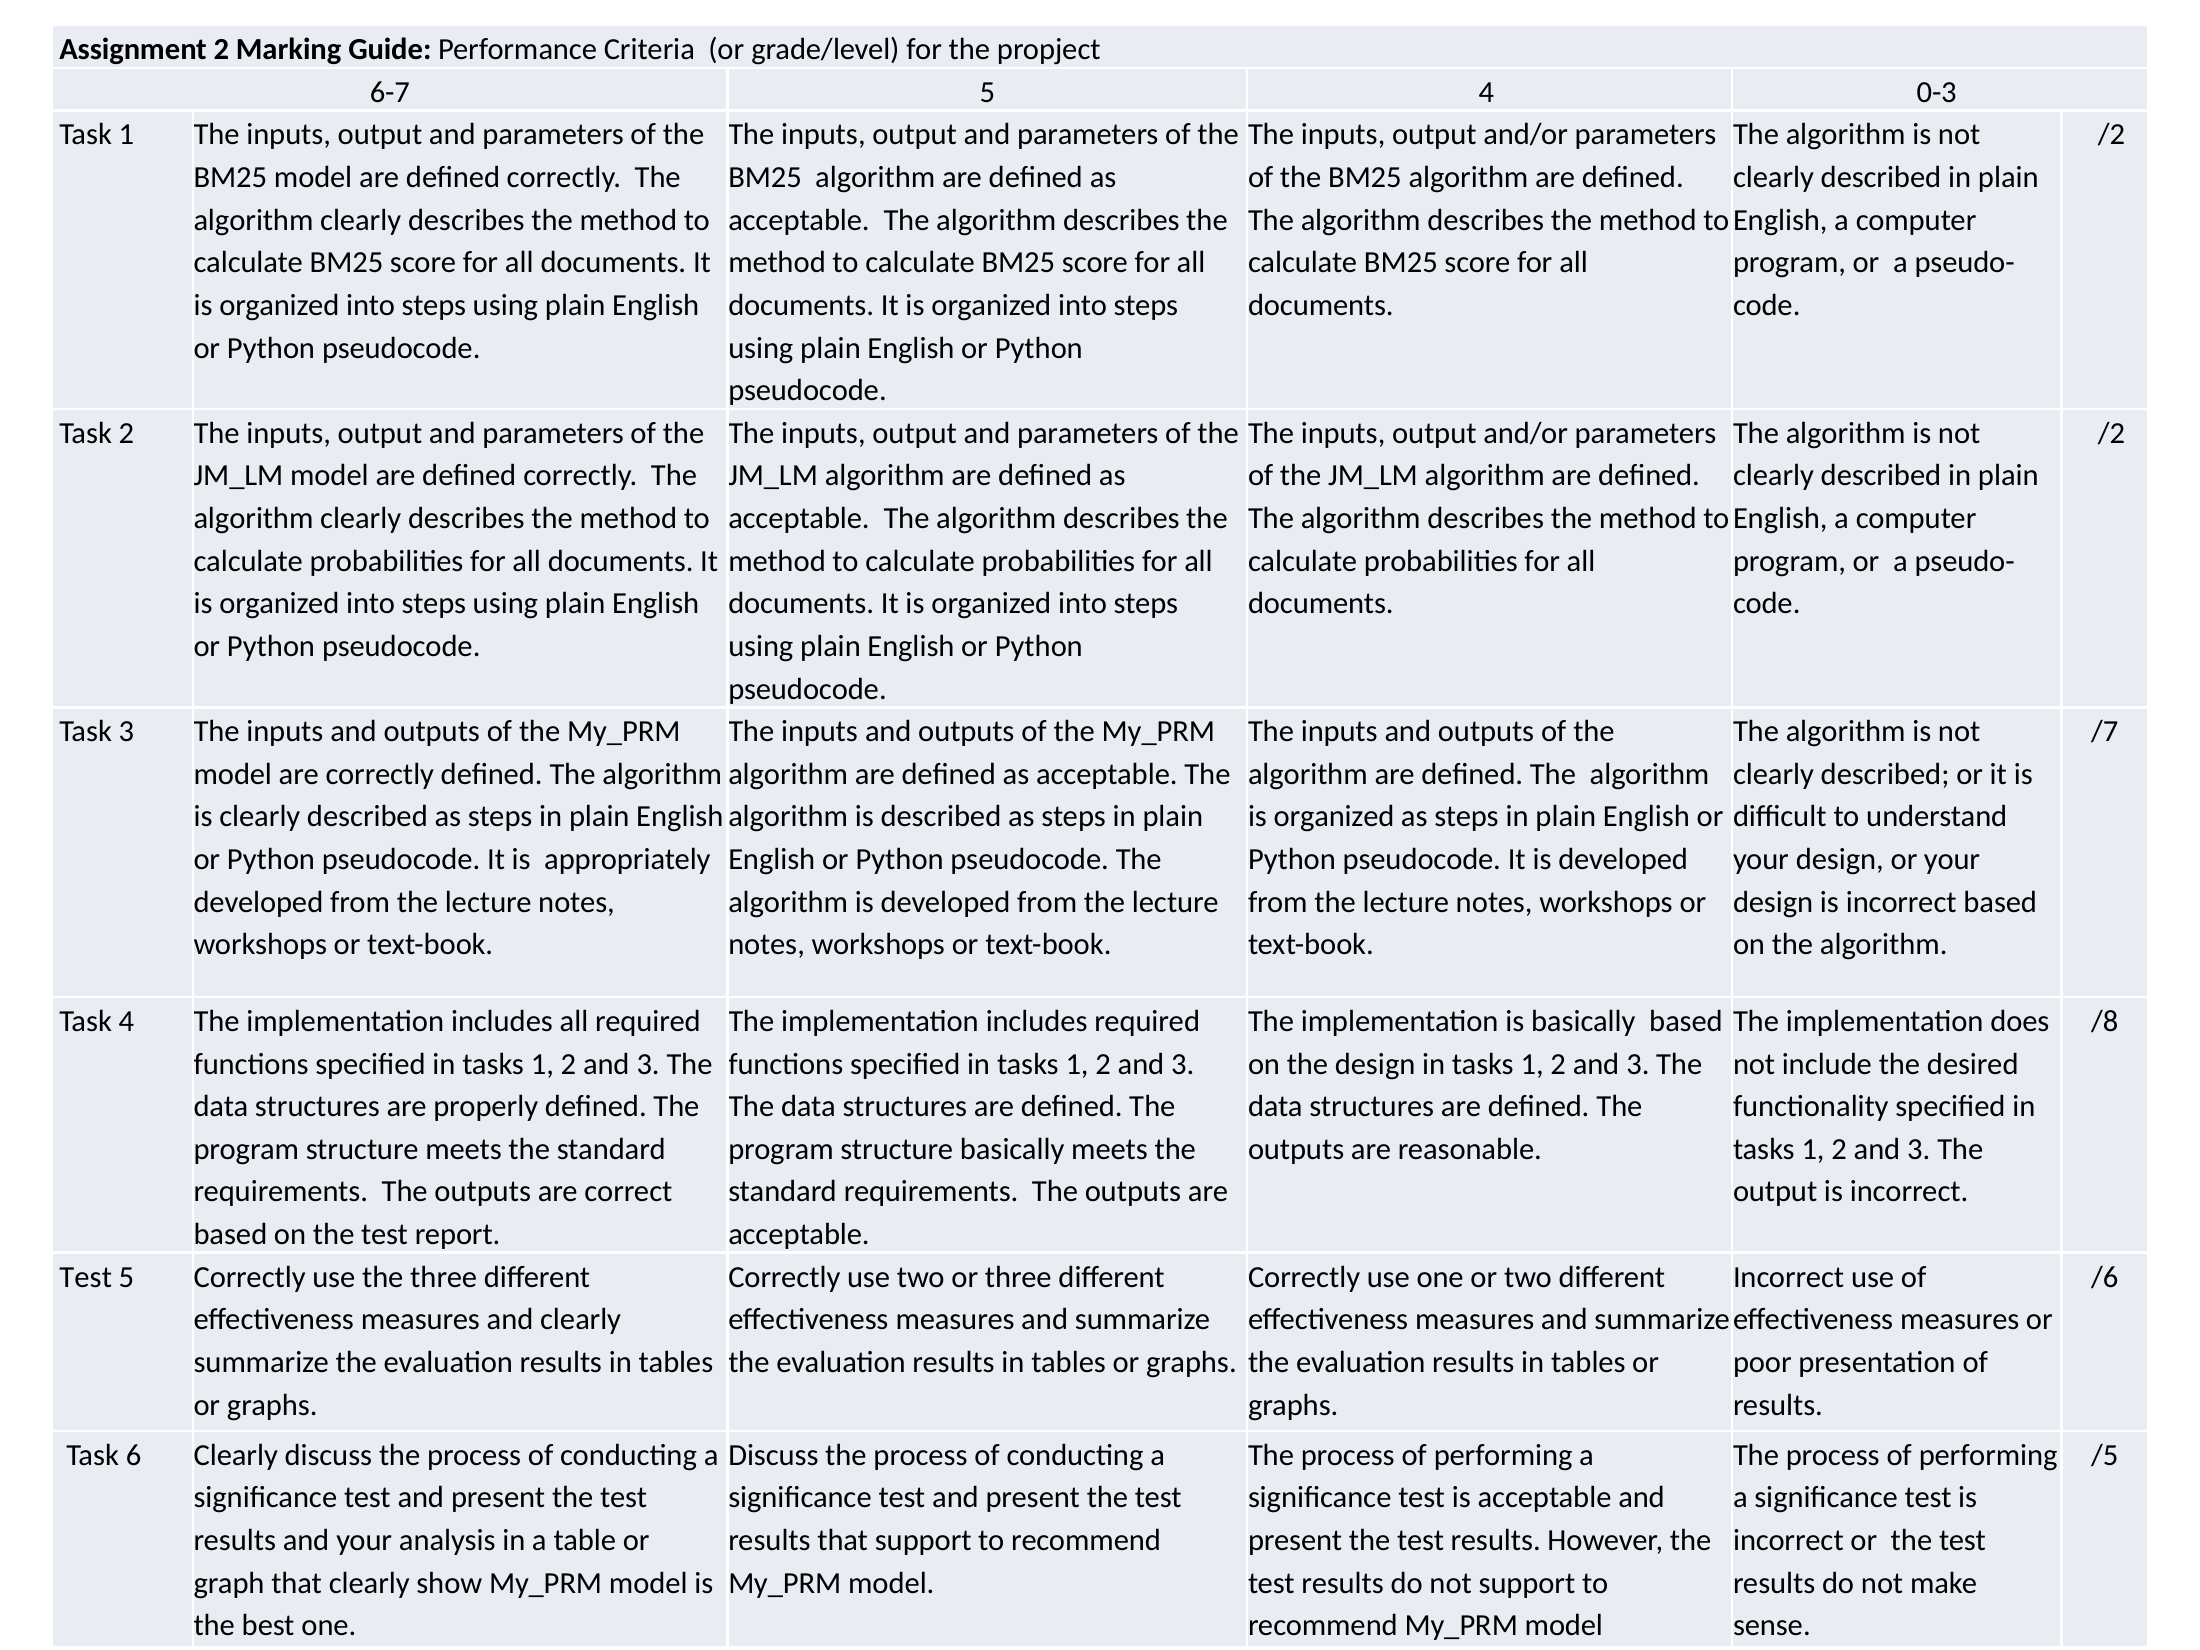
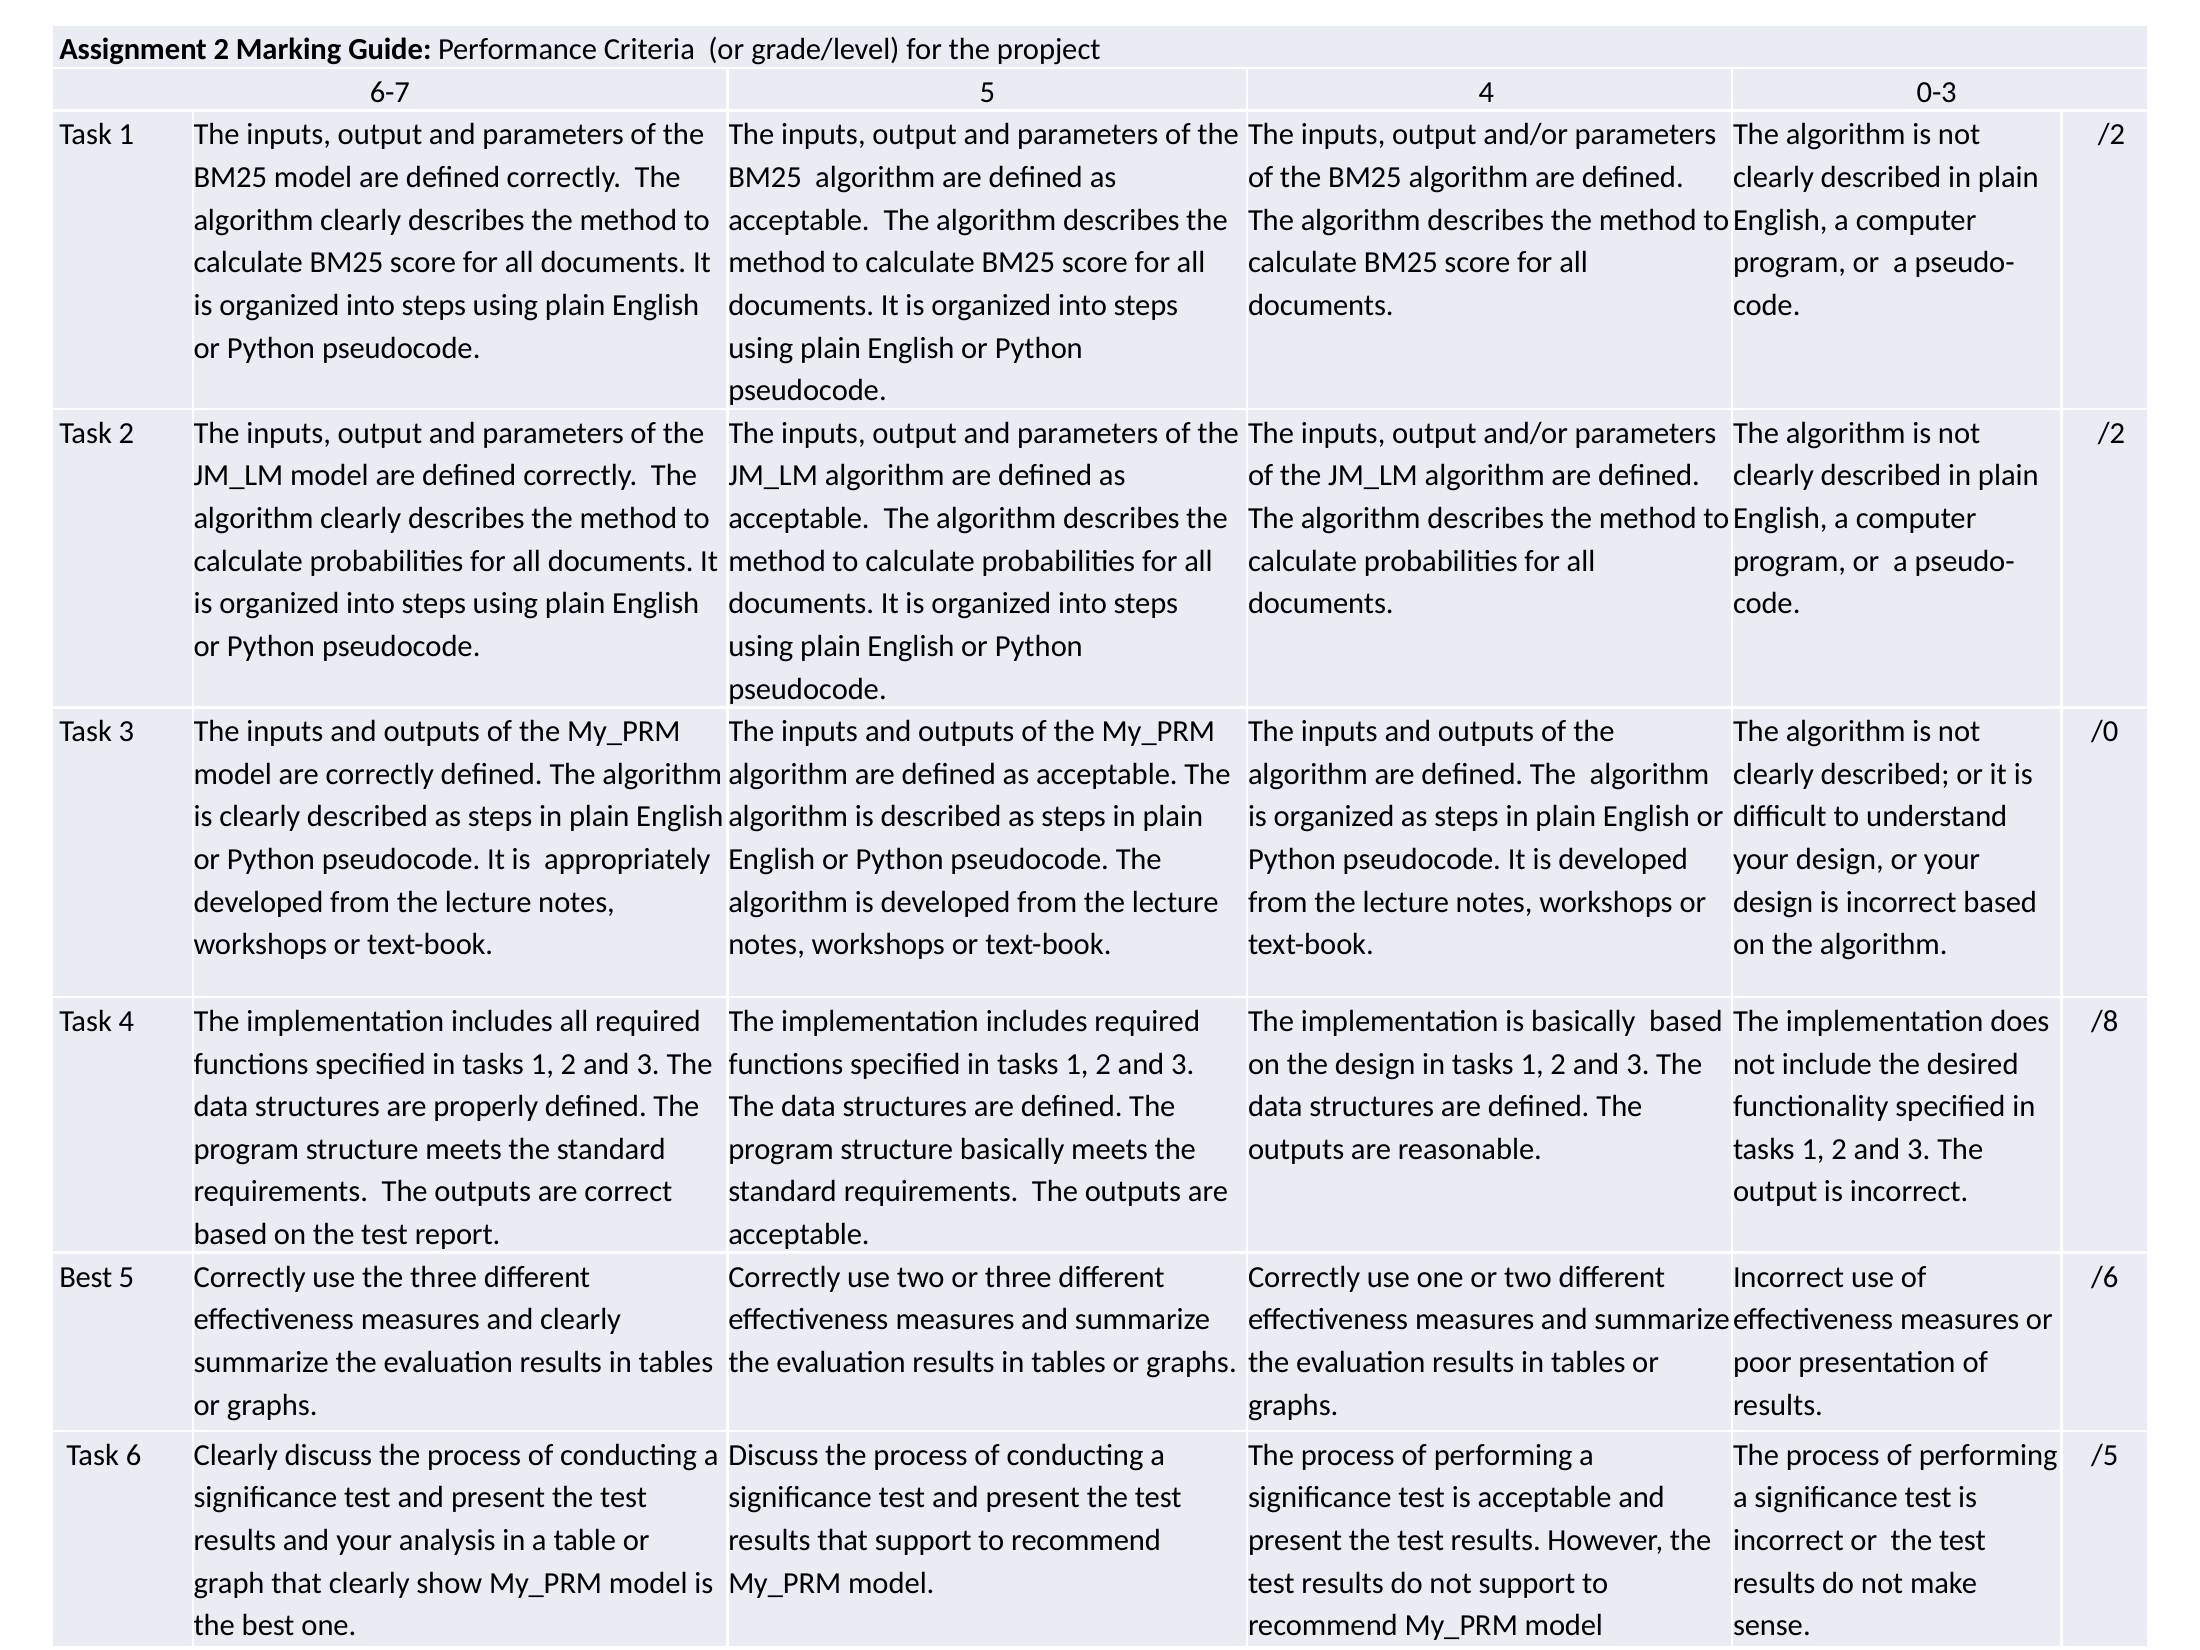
/7: /7 -> /0
Test at (86, 1277): Test -> Best
